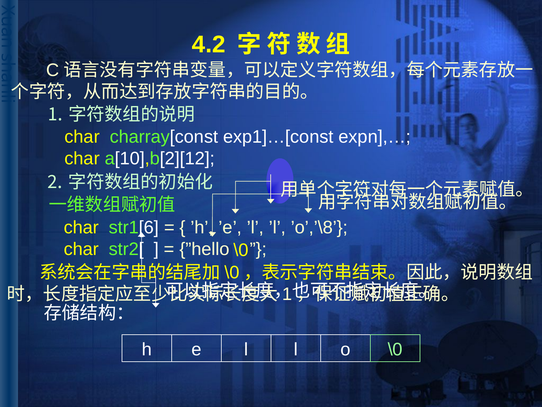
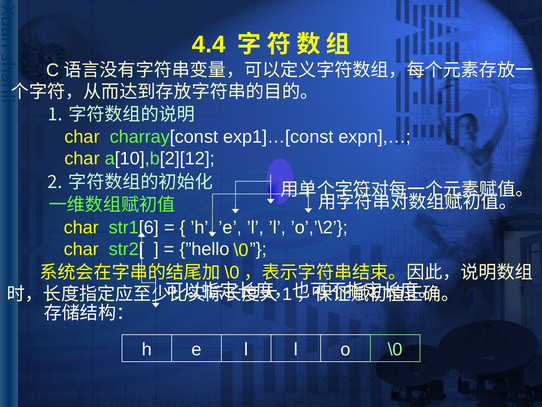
4.2: 4.2 -> 4.4
’o’,’\8: ’o’,’\8 -> ’o’,’\2
